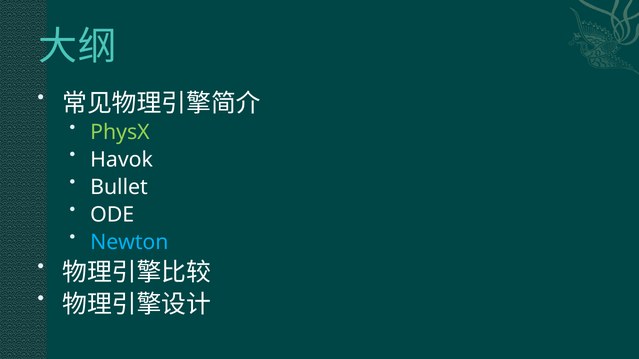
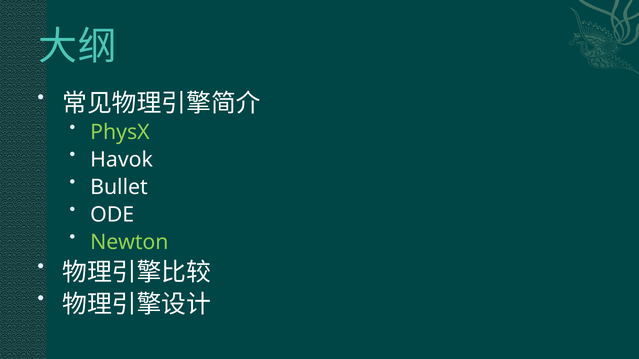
Newton colour: light blue -> light green
